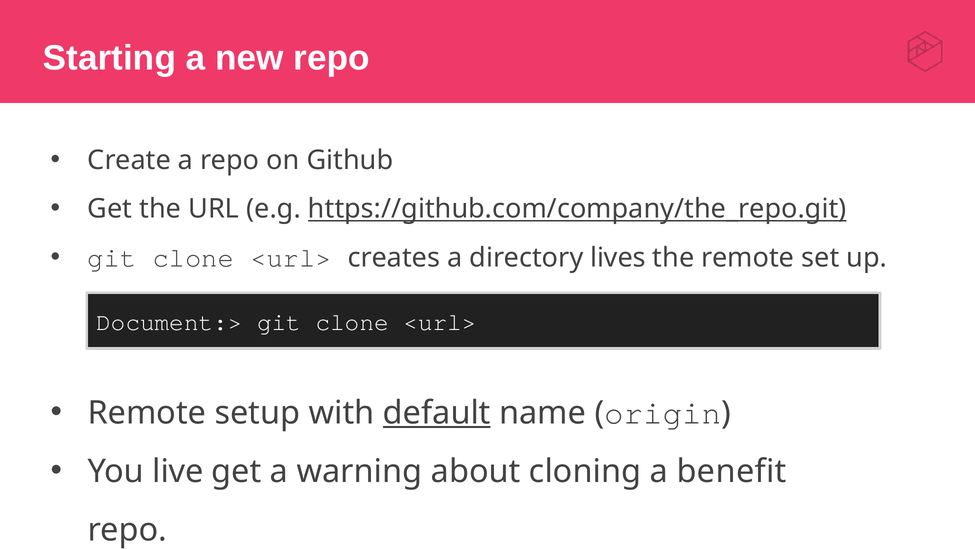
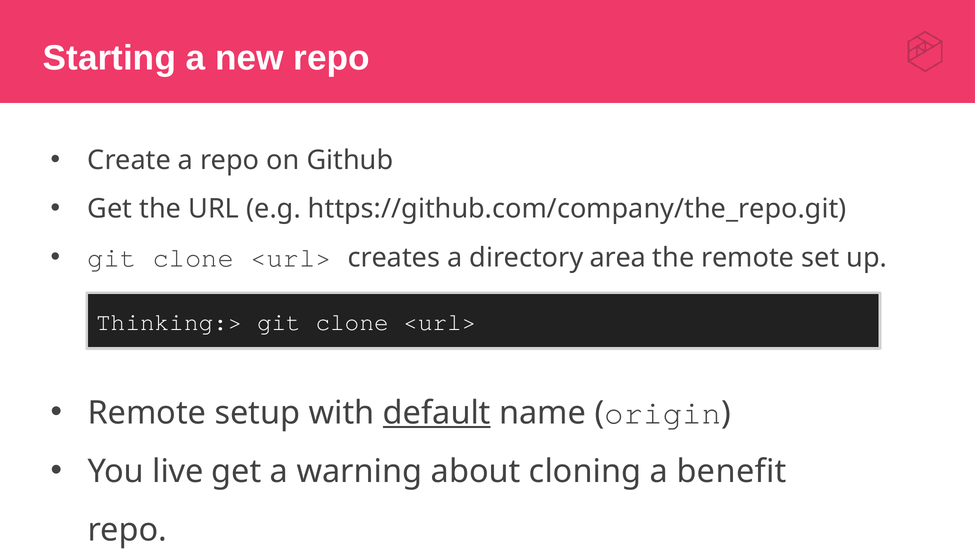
https://github.com/company/the_repo.git underline: present -> none
lives: lives -> area
Document:>: Document:> -> Thinking:>
